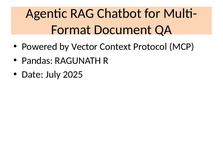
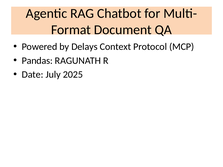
Vector: Vector -> Delays
